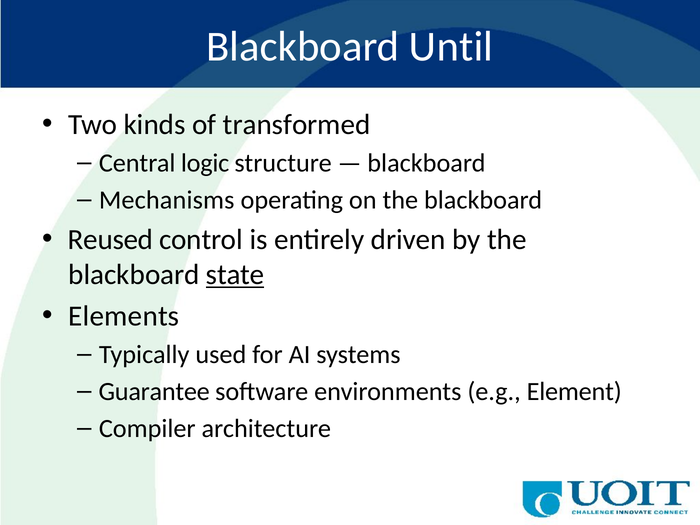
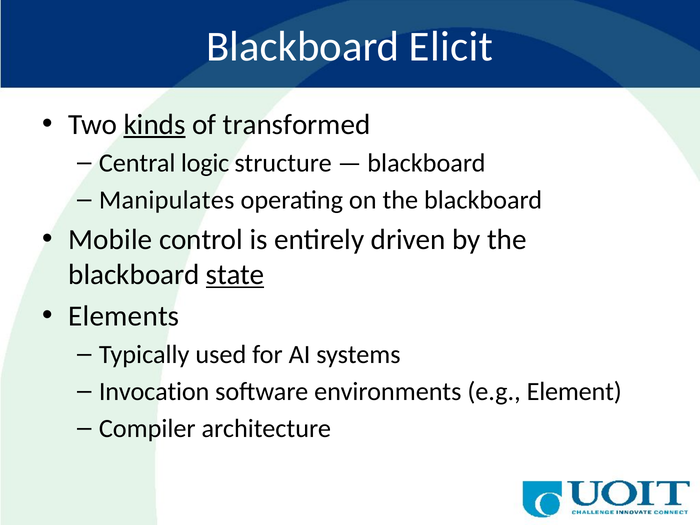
Until: Until -> Elicit
kinds underline: none -> present
Mechanisms: Mechanisms -> Manipulates
Reused: Reused -> Mobile
Guarantee: Guarantee -> Invocation
